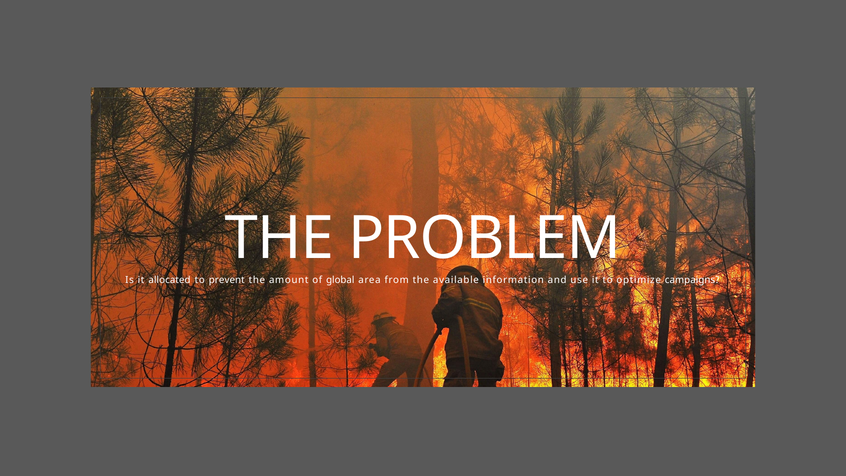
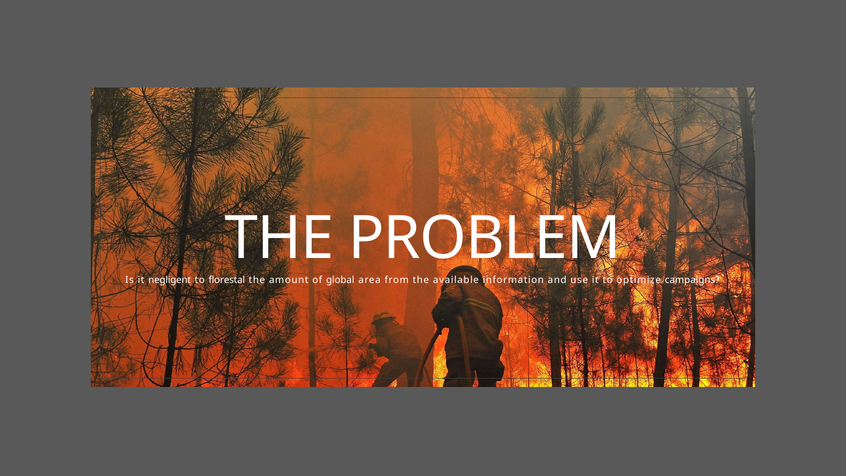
allocated: allocated -> negligent
prevent: prevent -> florestal
